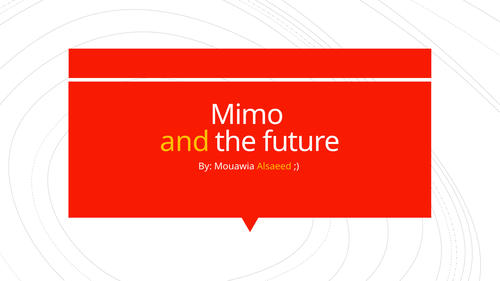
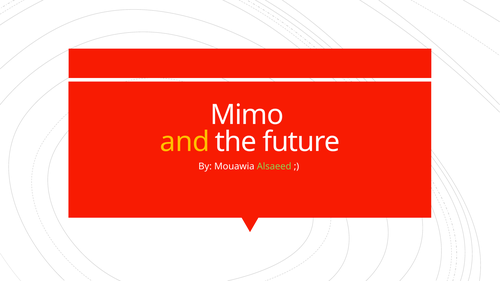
Alsaeed colour: yellow -> light green
